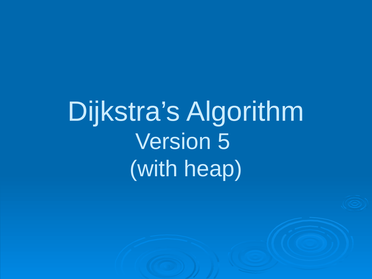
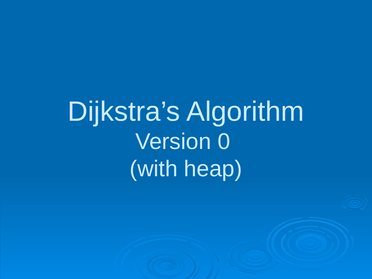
5: 5 -> 0
